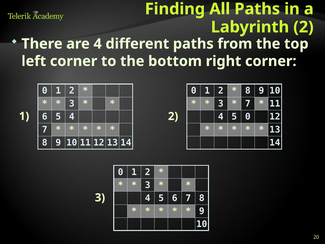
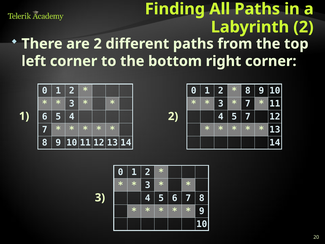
are 4: 4 -> 2
5 0: 0 -> 7
